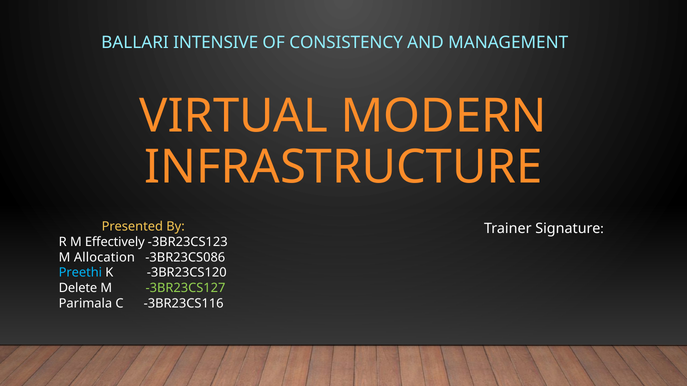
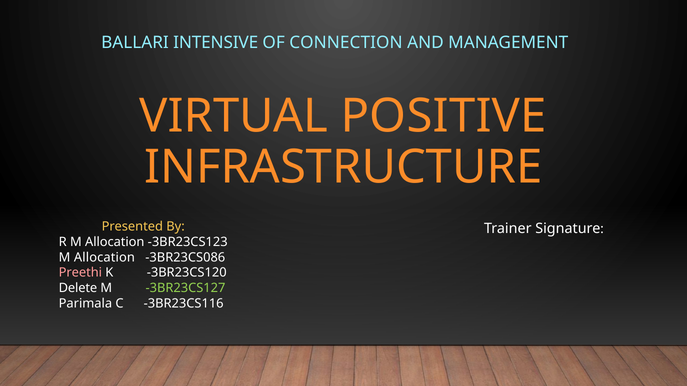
CONSISTENCY: CONSISTENCY -> CONNECTION
MODERN: MODERN -> POSITIVE
R M Effectively: Effectively -> Allocation
Preethi colour: light blue -> pink
